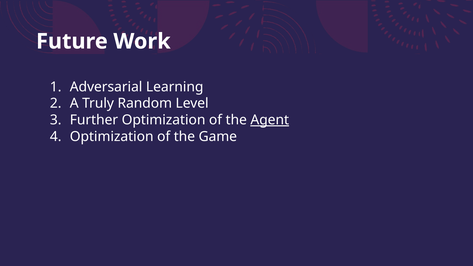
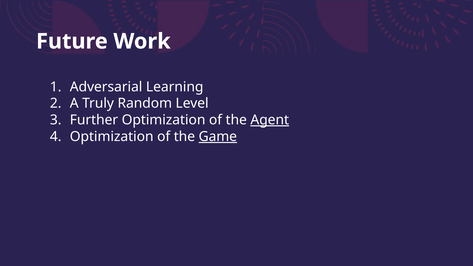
Game underline: none -> present
